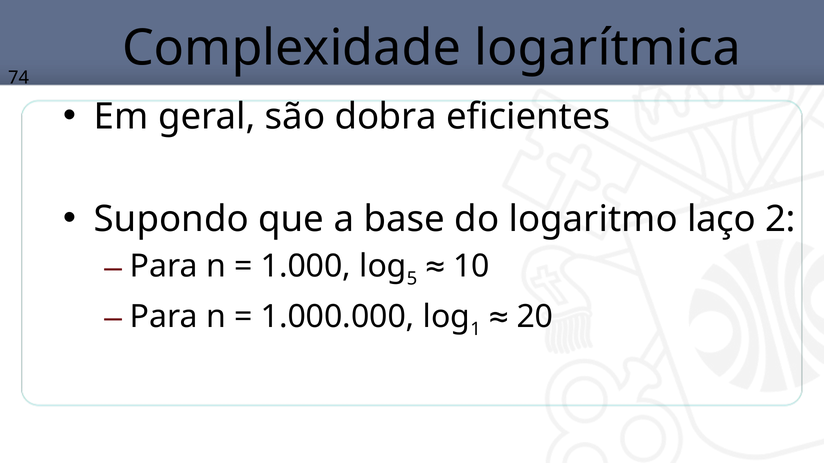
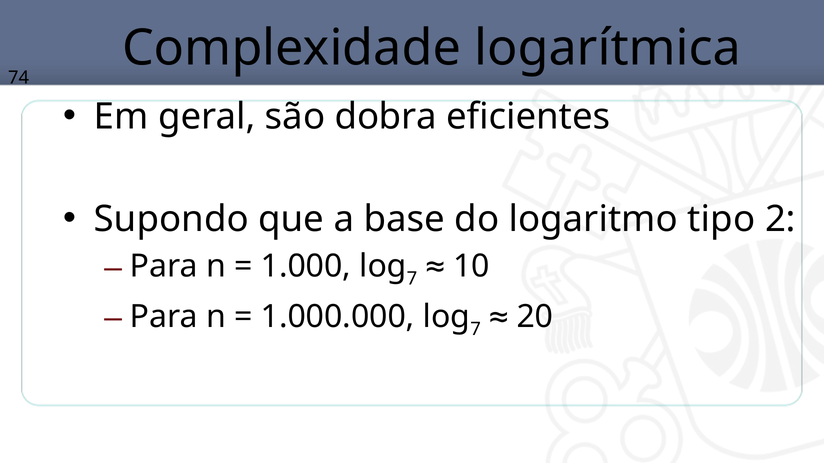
laço: laço -> tipo
5 at (412, 279): 5 -> 7
1 at (476, 329): 1 -> 7
